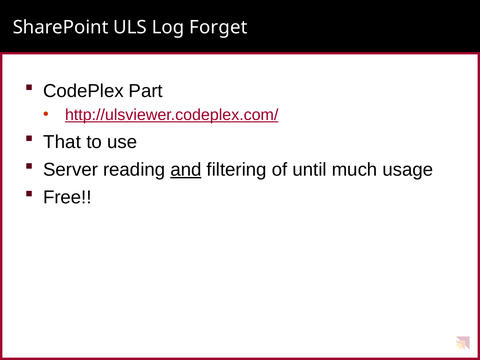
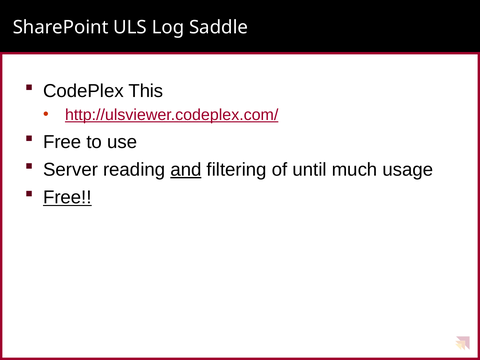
Forget: Forget -> Saddle
Part: Part -> This
That at (62, 142): That -> Free
Free at (67, 197) underline: none -> present
